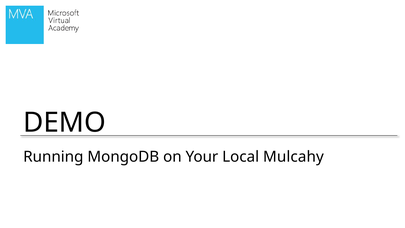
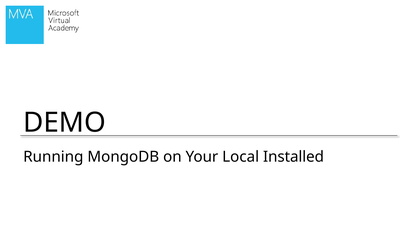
Mulcahy: Mulcahy -> Installed
